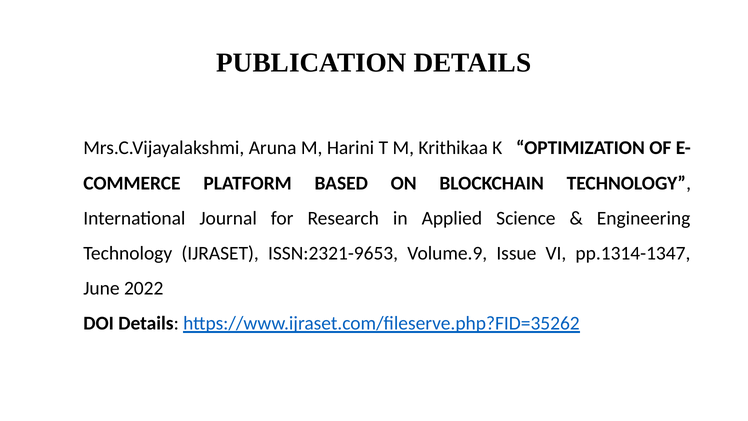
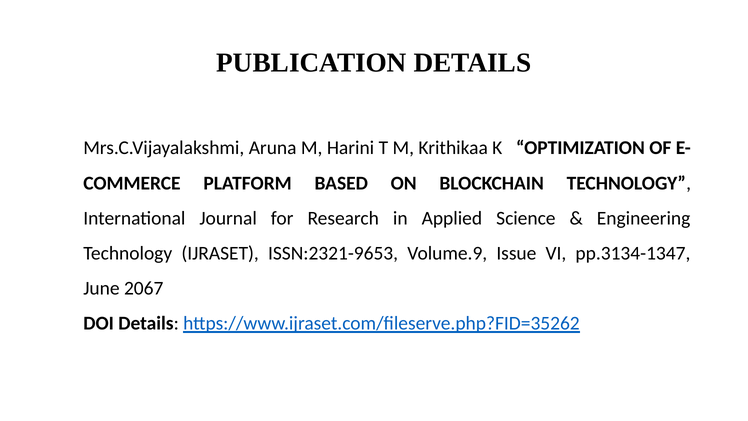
pp.1314-1347: pp.1314-1347 -> pp.3134-1347
2022: 2022 -> 2067
